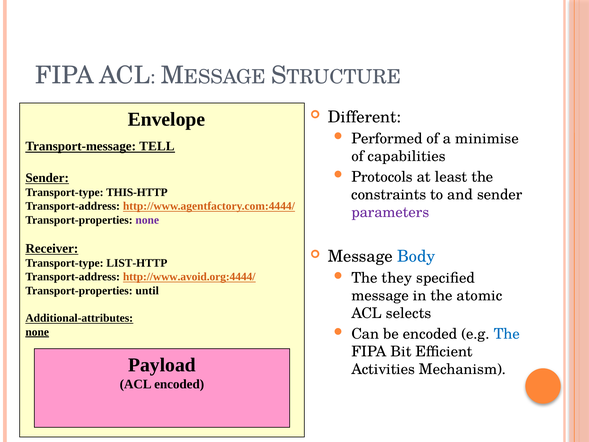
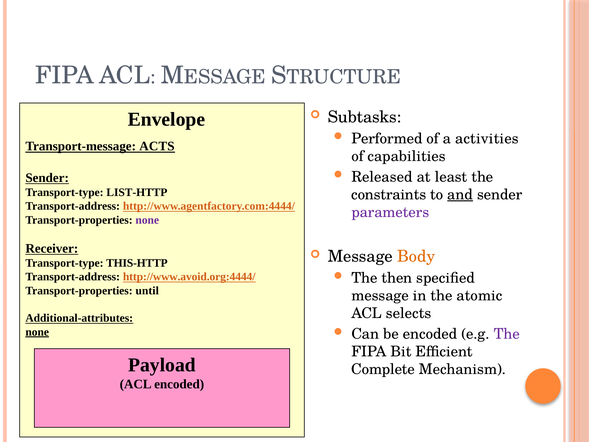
Different: Different -> Subtasks
minimise: minimise -> activities
TELL: TELL -> ACTS
Protocols: Protocols -> Released
THIS-HTTP: THIS-HTTP -> LIST-HTTP
and underline: none -> present
Body colour: blue -> orange
LIST-HTTP: LIST-HTTP -> THIS-HTTP
they: they -> then
The at (507, 334) colour: blue -> purple
Activities: Activities -> Complete
